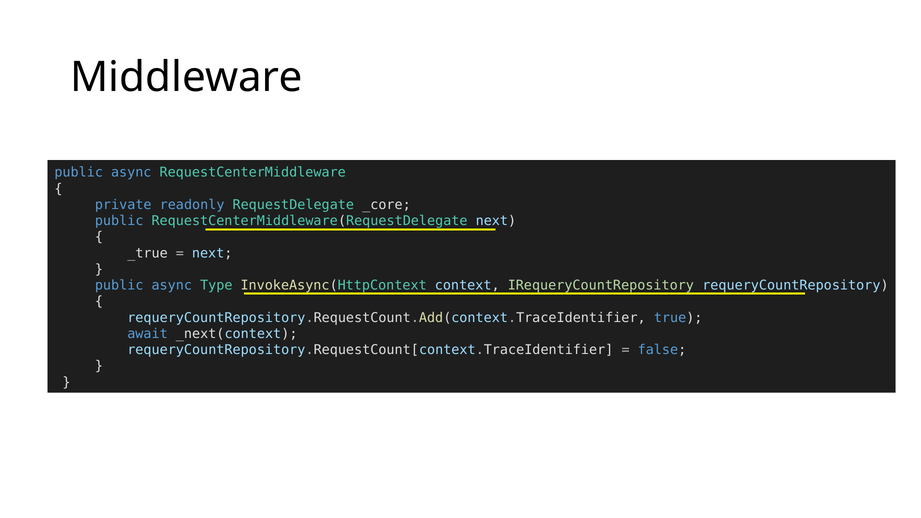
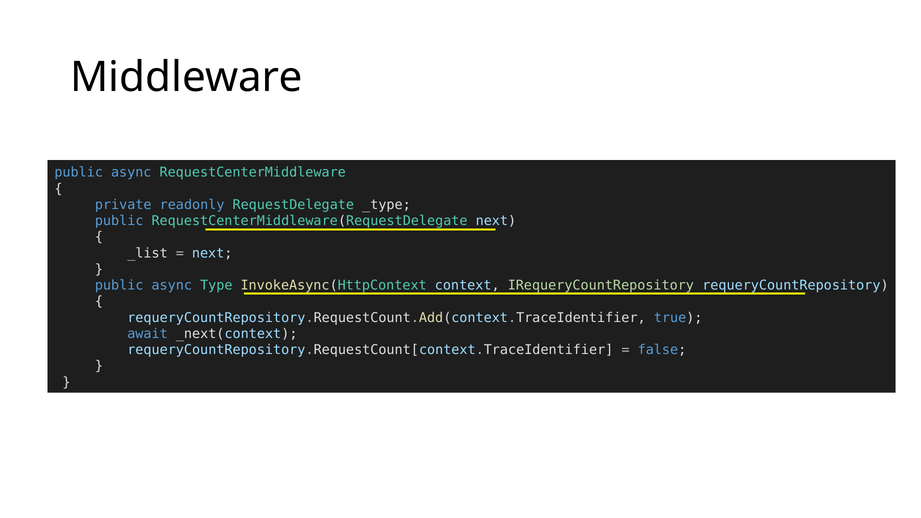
_core: _core -> _type
_true: _true -> _list
